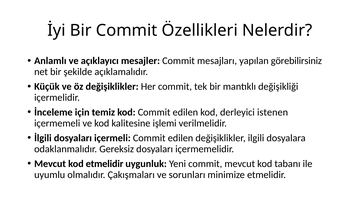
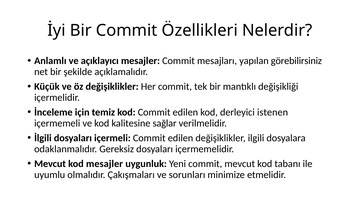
işlemi: işlemi -> sağlar
kod etmelidir: etmelidir -> mesajler
